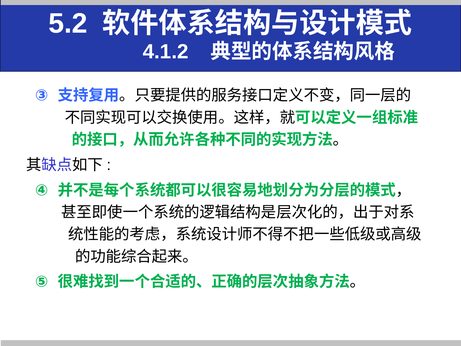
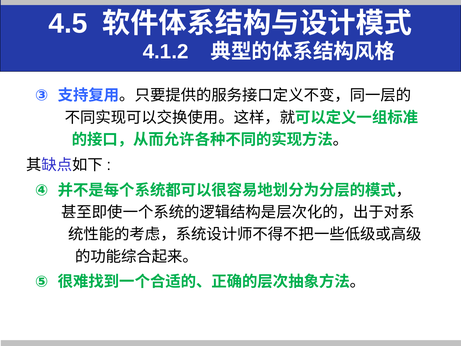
5.2: 5.2 -> 4.5
